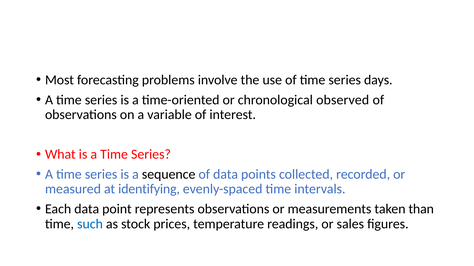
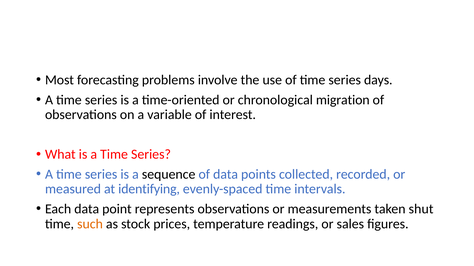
observed: observed -> migration
than: than -> shut
such colour: blue -> orange
